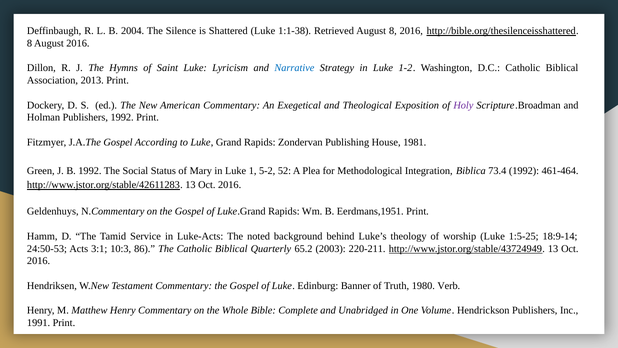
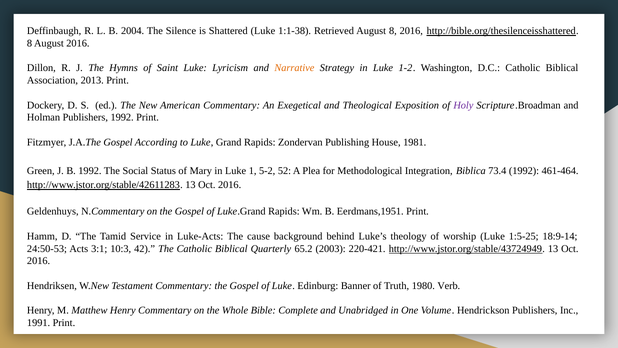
Narrative colour: blue -> orange
noted: noted -> cause
86: 86 -> 42
220-211: 220-211 -> 220-421
